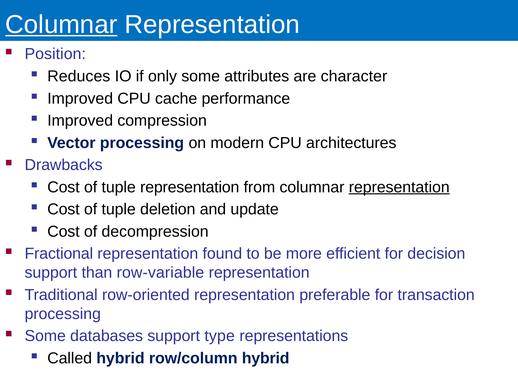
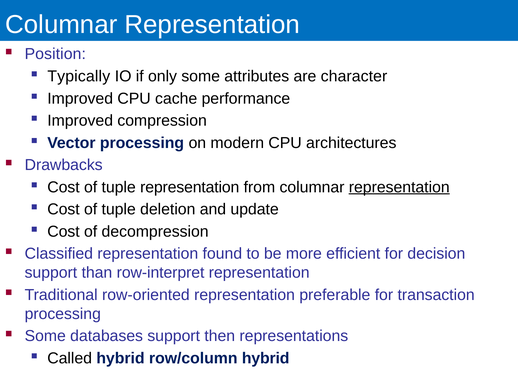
Columnar at (61, 24) underline: present -> none
Reduces: Reduces -> Typically
Fractional: Fractional -> Classified
row-variable: row-variable -> row-interpret
type: type -> then
